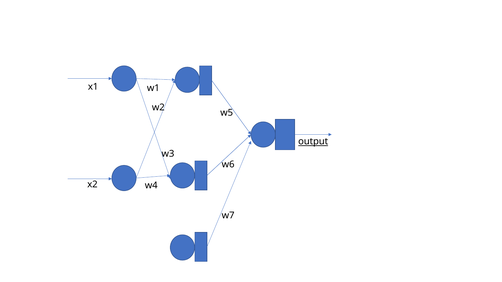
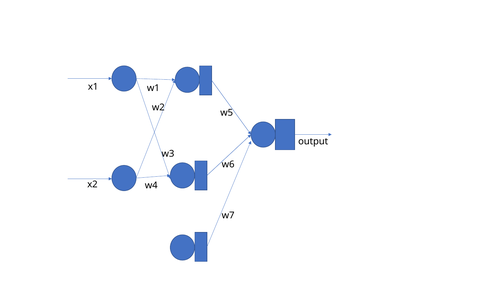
output underline: present -> none
